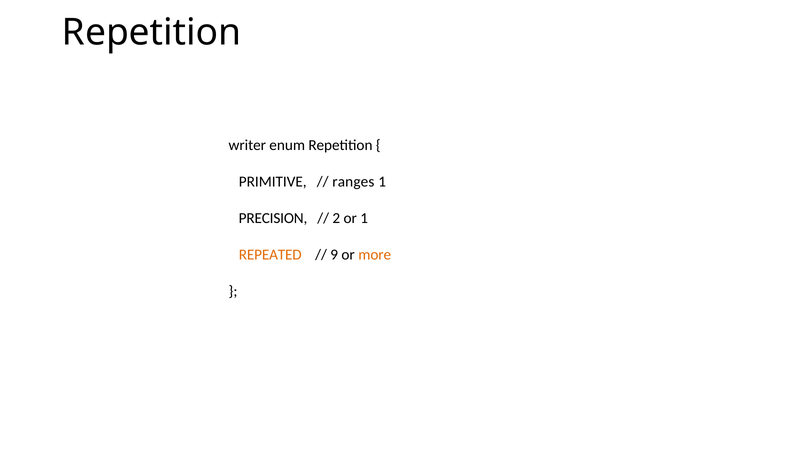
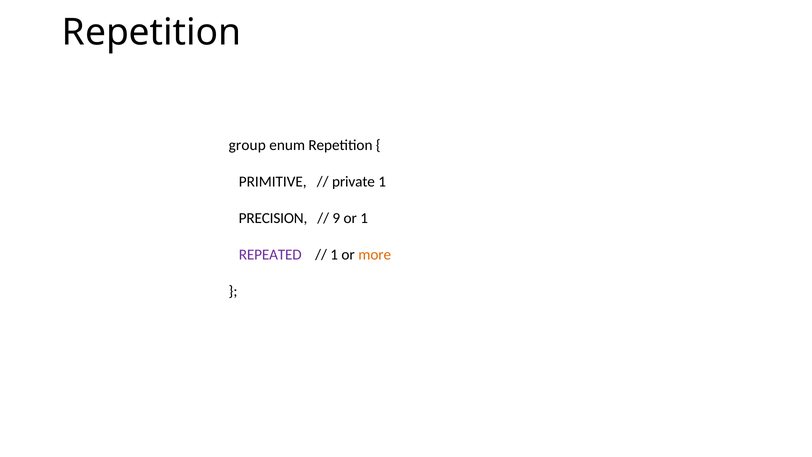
writer: writer -> group
ranges: ranges -> private
2: 2 -> 9
REPEATED colour: orange -> purple
9 at (334, 255): 9 -> 1
